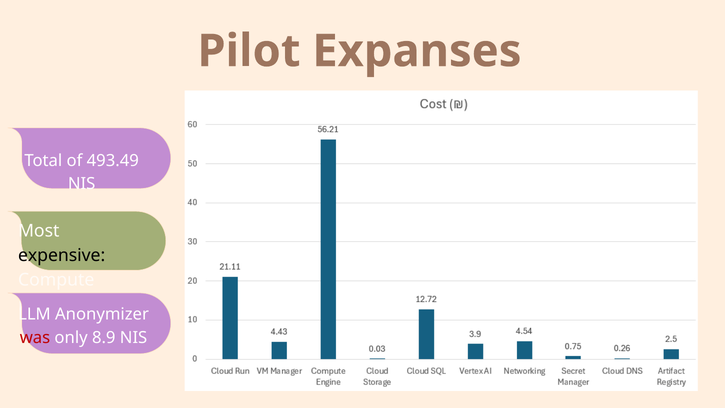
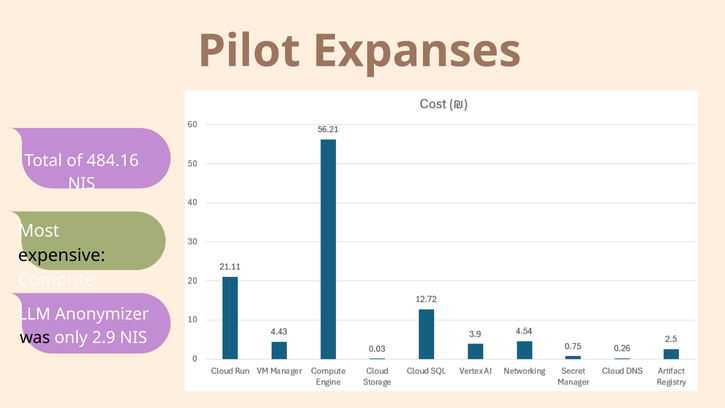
493.49: 493.49 -> 484.16
was colour: red -> black
8.9: 8.9 -> 2.9
